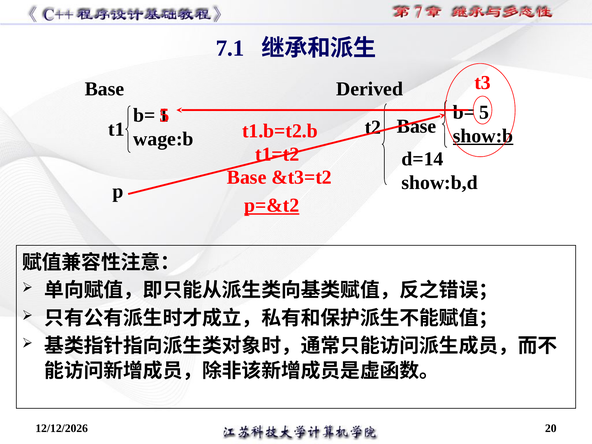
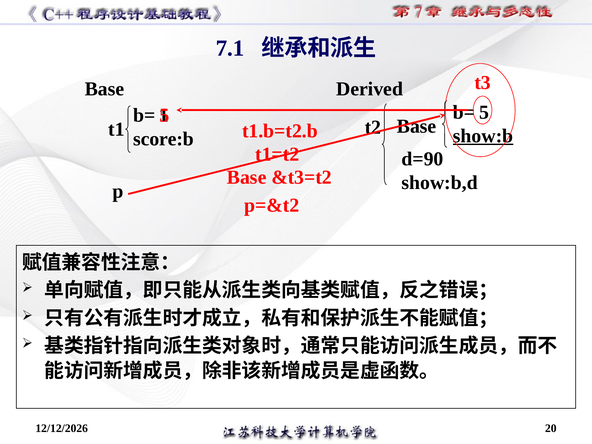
wage:b: wage:b -> score:b
d=14: d=14 -> d=90
p=&t2 underline: present -> none
